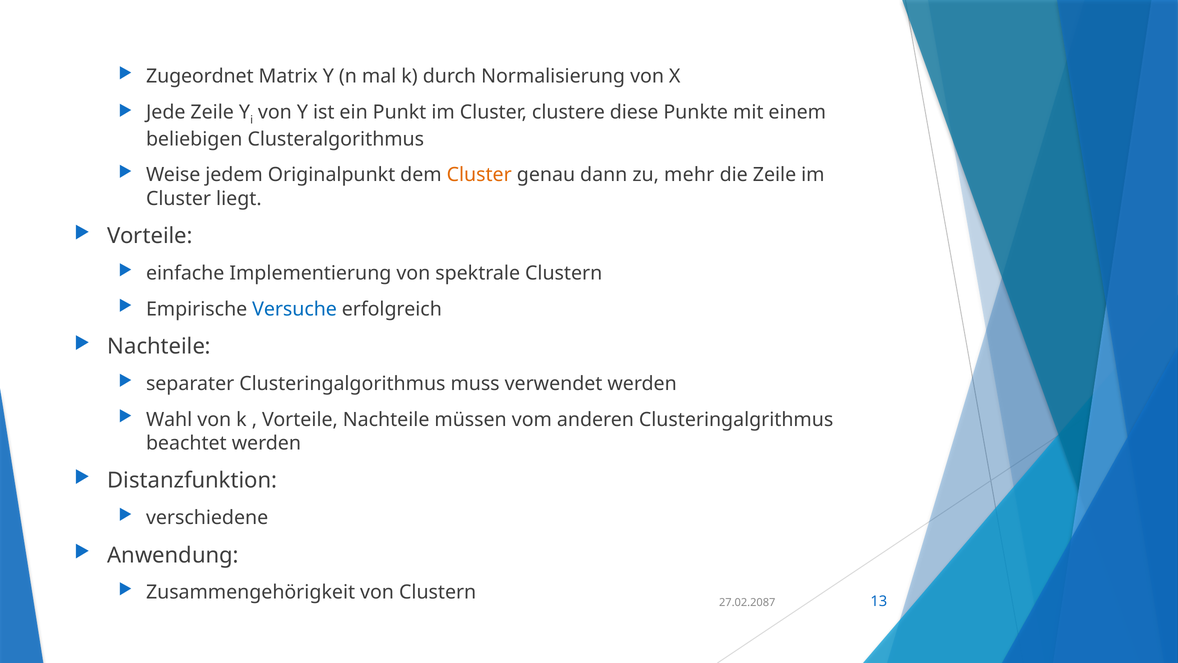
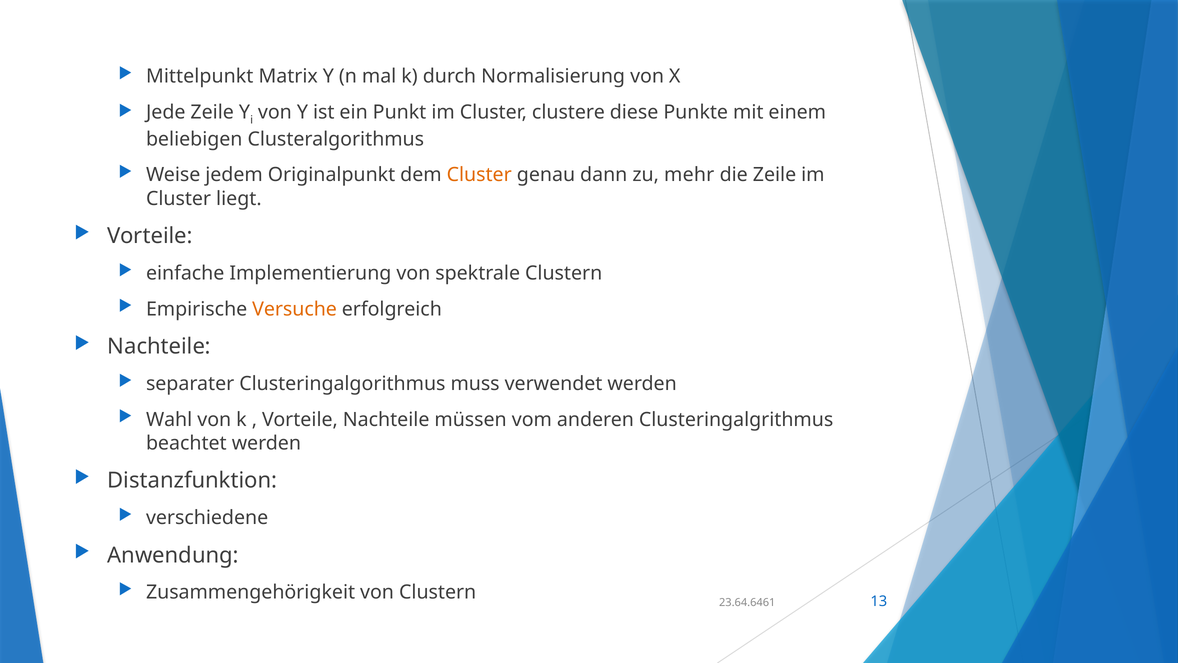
Zugeordnet: Zugeordnet -> Mittelpunkt
Versuche colour: blue -> orange
27.02.2087: 27.02.2087 -> 23.64.6461
